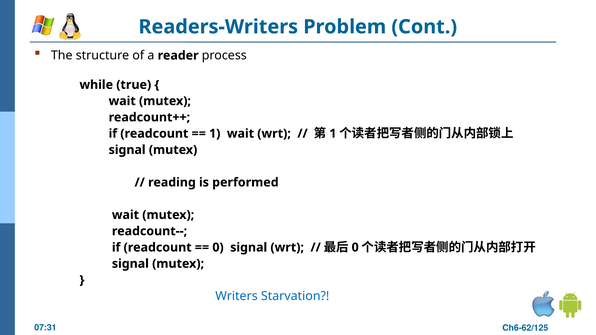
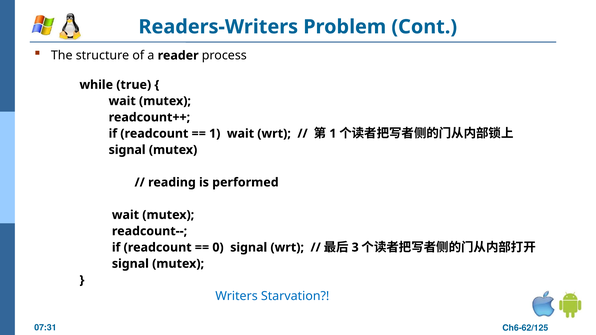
0 at (355, 248): 0 -> 3
